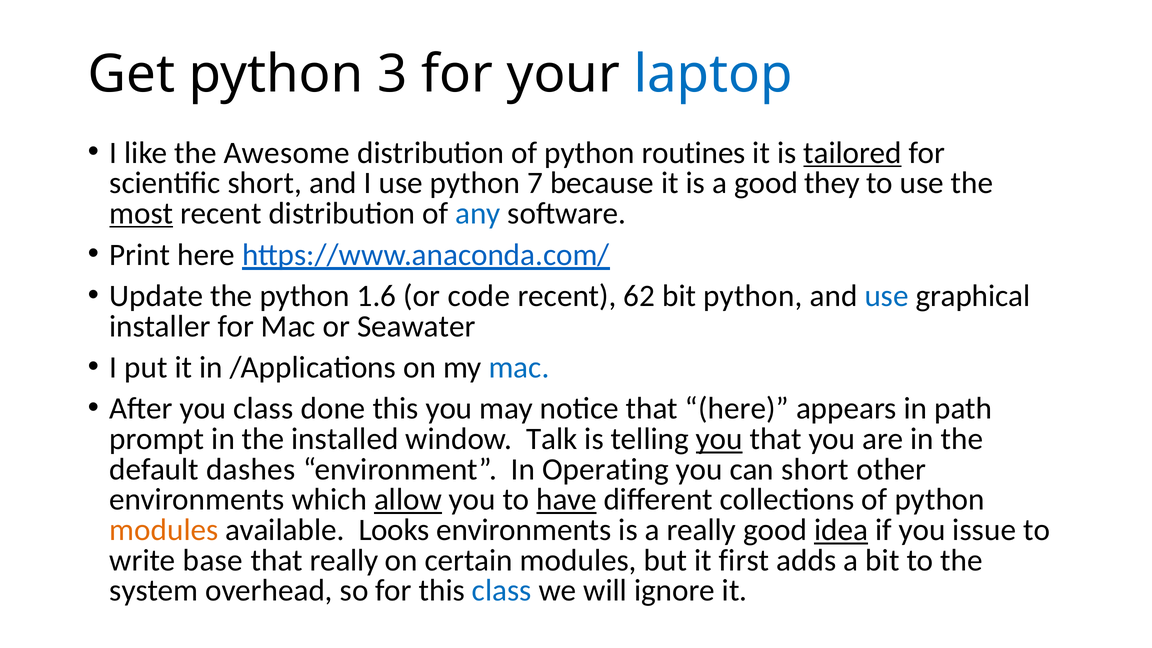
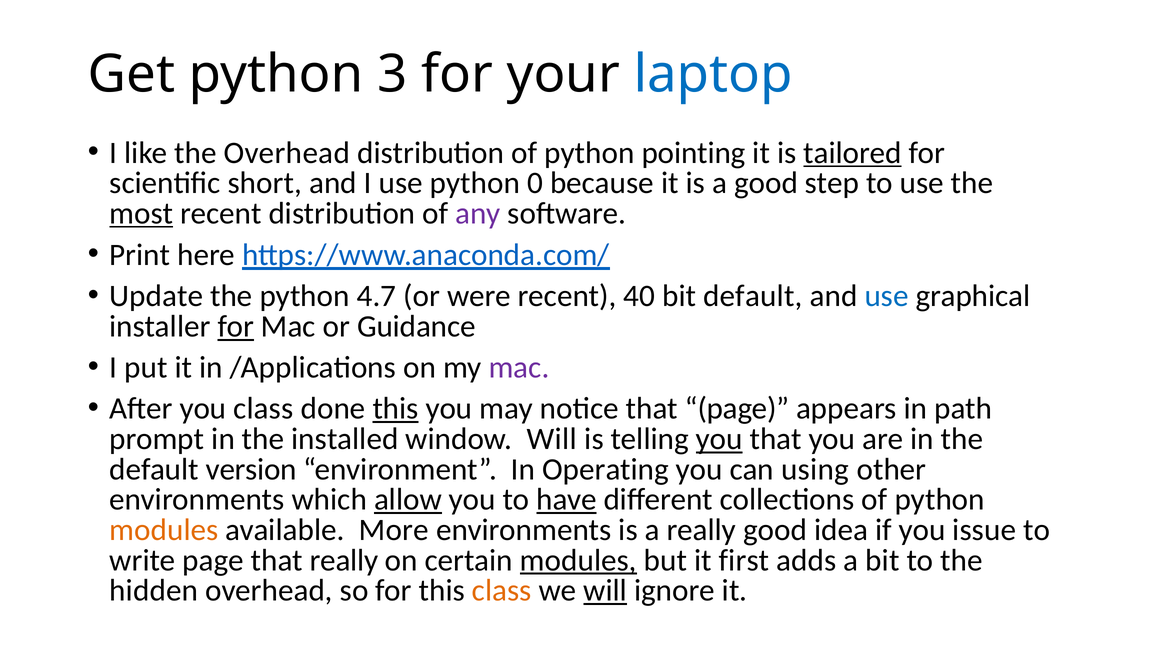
the Awesome: Awesome -> Overhead
routines: routines -> pointing
7: 7 -> 0
they: they -> step
any colour: blue -> purple
1.6: 1.6 -> 4.7
code: code -> were
62: 62 -> 40
bit python: python -> default
for at (236, 326) underline: none -> present
Seawater: Seawater -> Guidance
mac at (519, 368) colour: blue -> purple
this at (396, 409) underline: none -> present
that here: here -> page
window Talk: Talk -> Will
dashes: dashes -> version
can short: short -> using
Looks: Looks -> More
idea underline: present -> none
write base: base -> page
modules at (578, 560) underline: none -> present
system: system -> hidden
class at (502, 591) colour: blue -> orange
will at (605, 591) underline: none -> present
